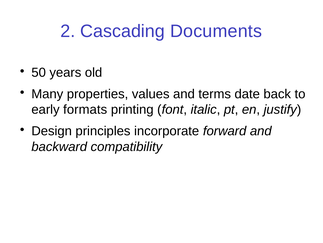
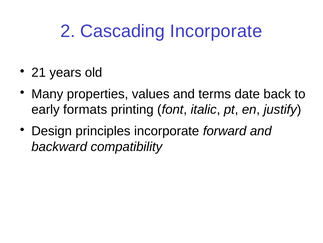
Cascading Documents: Documents -> Incorporate
50: 50 -> 21
